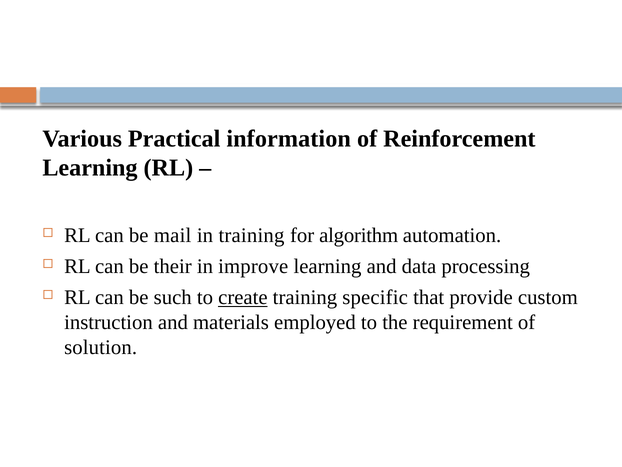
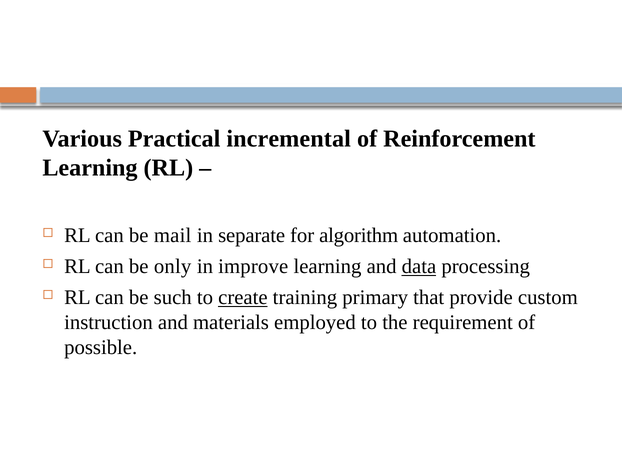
information: information -> incremental
in training: training -> separate
their: their -> only
data underline: none -> present
specific: specific -> primary
solution: solution -> possible
